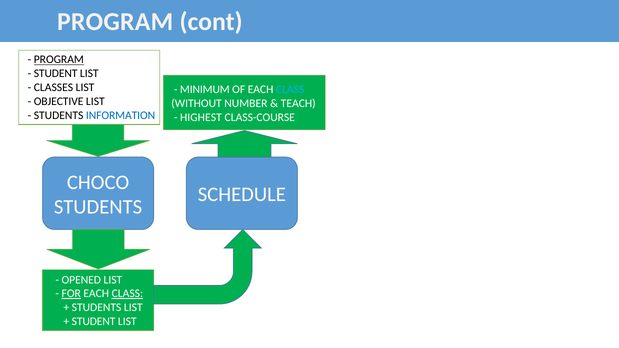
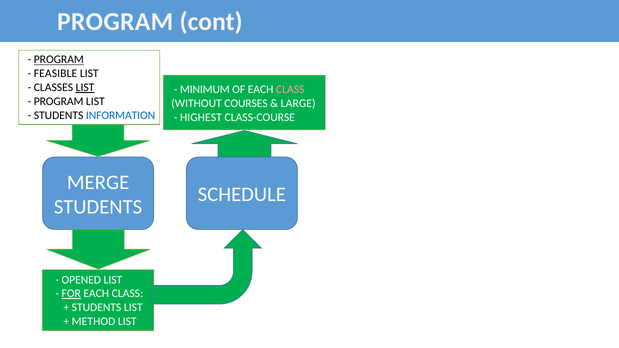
STUDENT at (56, 74): STUDENT -> FEASIBLE
LIST at (85, 88) underline: none -> present
CLASS at (290, 89) colour: light blue -> pink
OBJECTIVE at (59, 101): OBJECTIVE -> PROGRAM
NUMBER: NUMBER -> COURSES
TEACH: TEACH -> LARGE
CHOCO: CHOCO -> MERGE
CLASS at (127, 294) underline: present -> none
STUDENT at (94, 322): STUDENT -> METHOD
